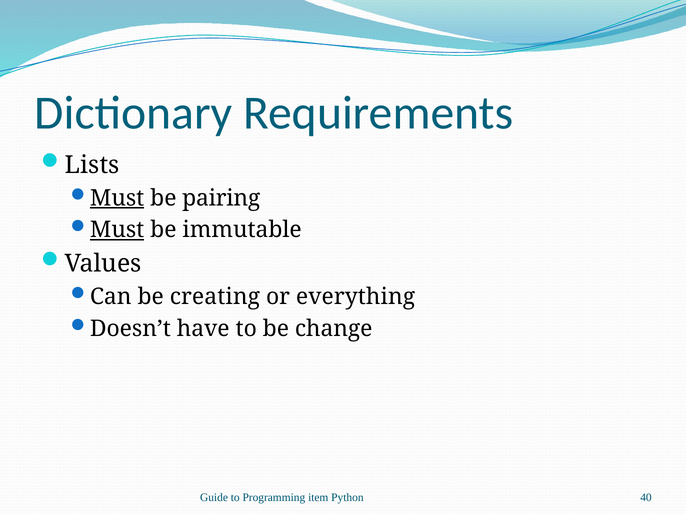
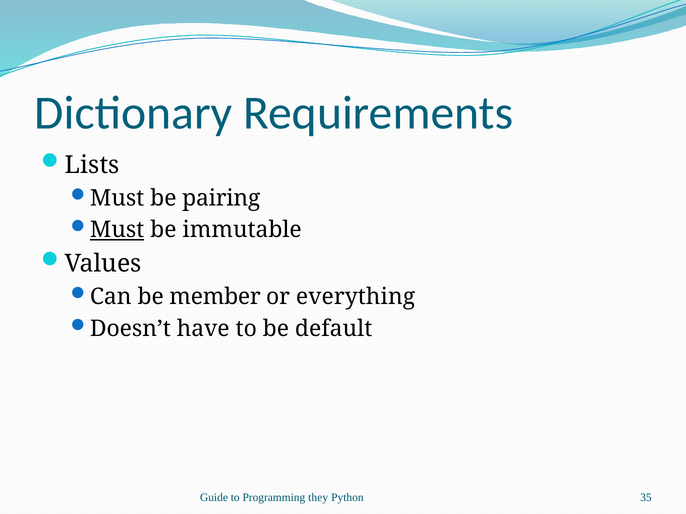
Must at (117, 198) underline: present -> none
creating: creating -> member
change: change -> default
item: item -> they
40: 40 -> 35
